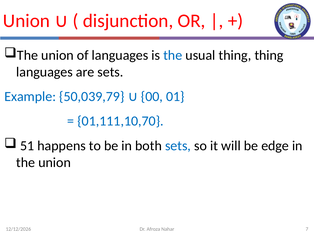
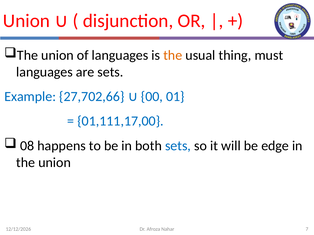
the at (173, 55) colour: blue -> orange
thing thing: thing -> must
50,039,79: 50,039,79 -> 27,702,66
01,111,10,70: 01,111,10,70 -> 01,111,17,00
51: 51 -> 08
